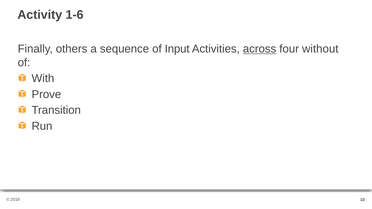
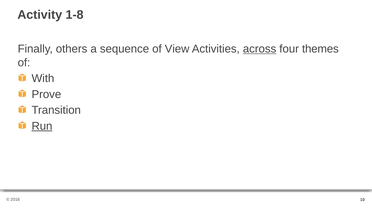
1-6: 1-6 -> 1-8
Input: Input -> View
without: without -> themes
Run underline: none -> present
